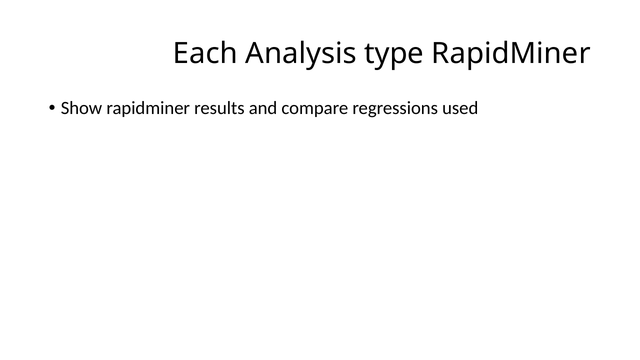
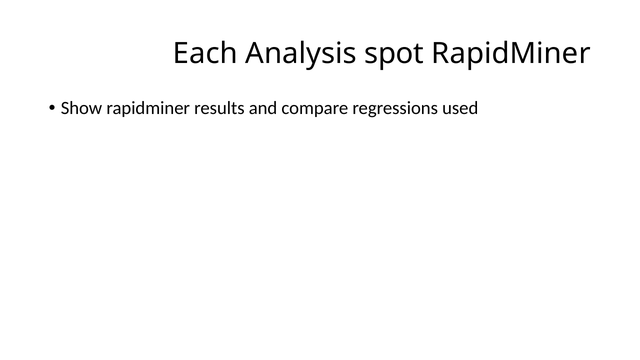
type: type -> spot
